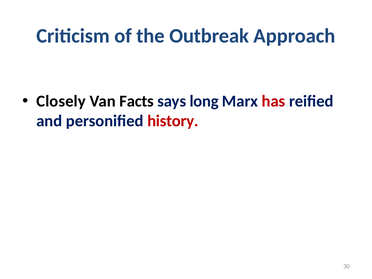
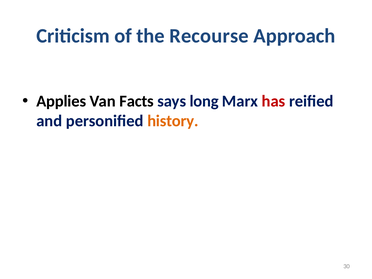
Outbreak: Outbreak -> Recourse
Closely: Closely -> Applies
history colour: red -> orange
